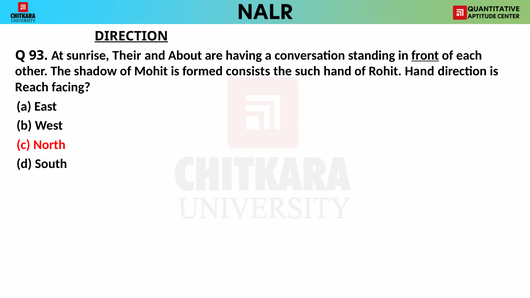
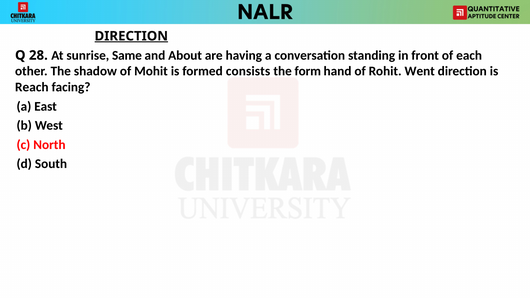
93: 93 -> 28
Their: Their -> Same
front underline: present -> none
such: such -> form
Rohit Hand: Hand -> Went
